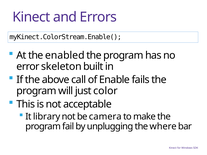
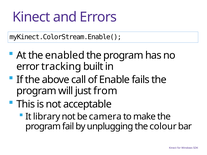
skeleton: skeleton -> tracking
color: color -> from
where: where -> colour
